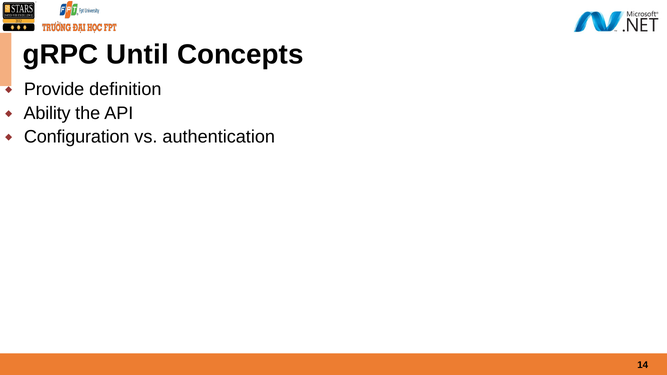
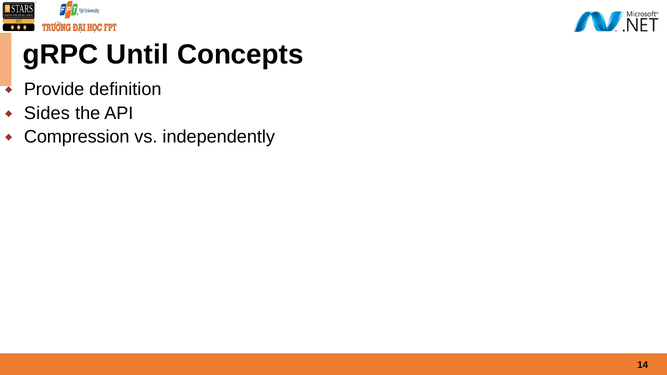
Ability: Ability -> Sides
Configuration: Configuration -> Compression
authentication: authentication -> independently
